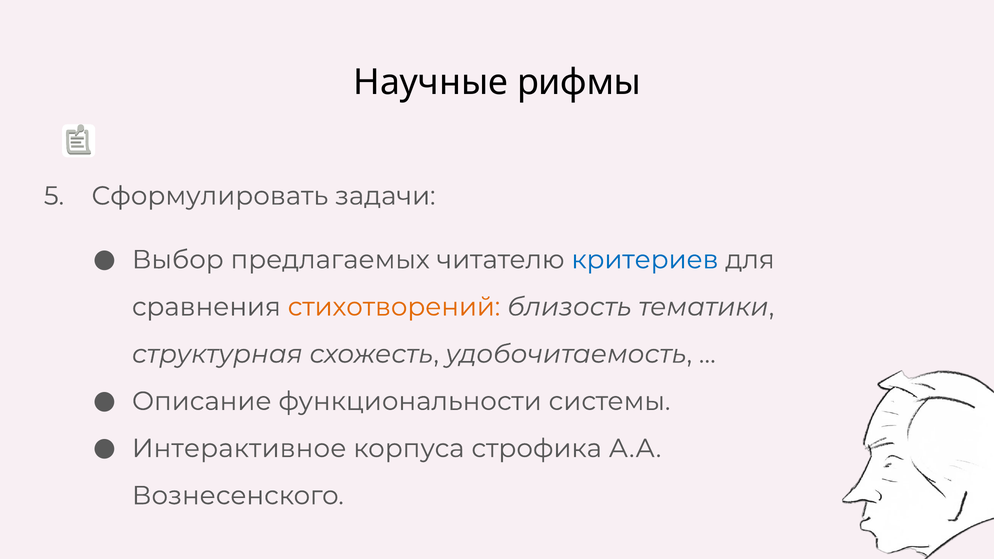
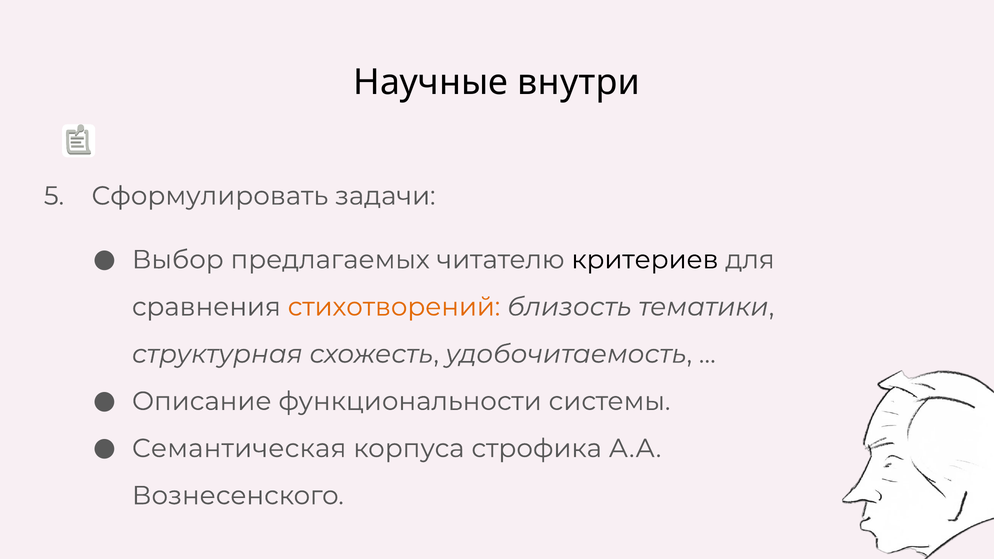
рифмы: рифмы -> внутри
критериев colour: blue -> black
Интерактивное: Интерактивное -> Семантическая
